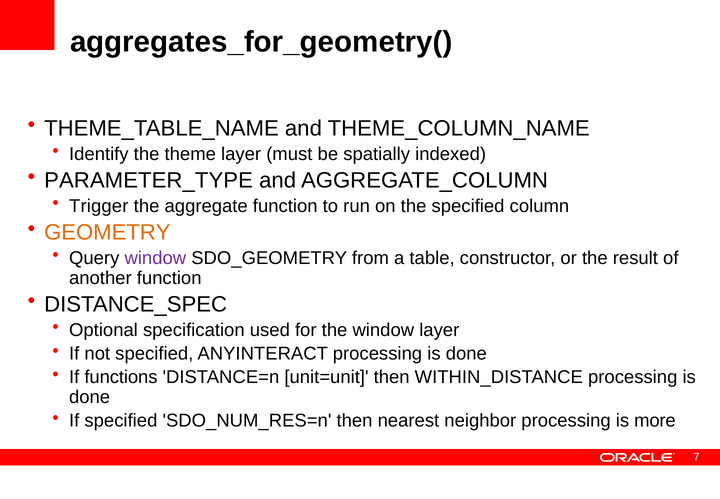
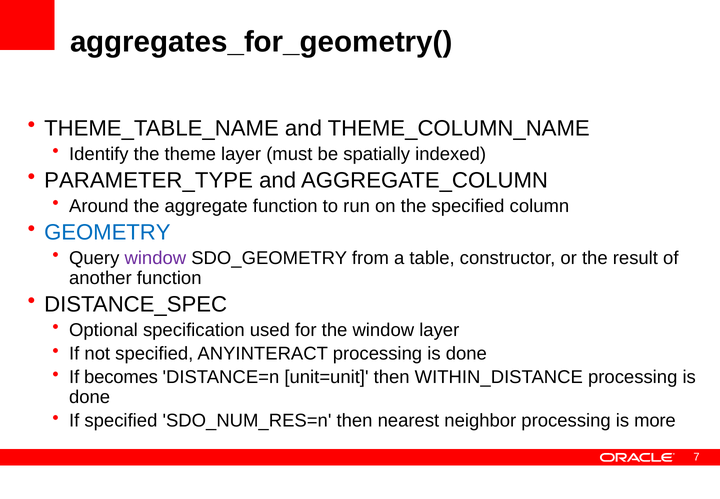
Trigger: Trigger -> Around
GEOMETRY colour: orange -> blue
functions: functions -> becomes
